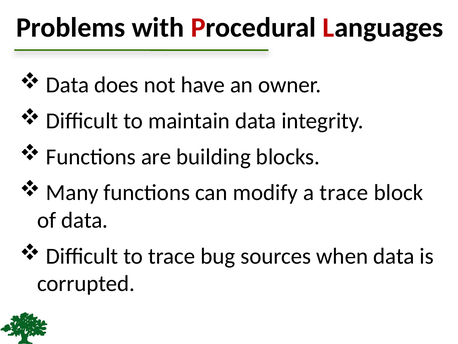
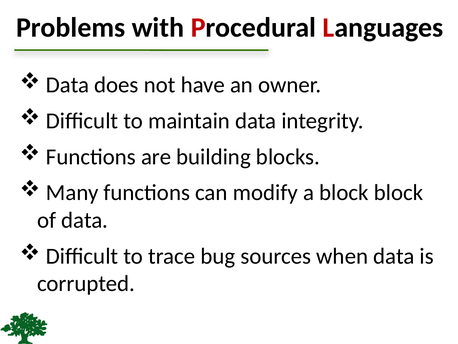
a trace: trace -> block
